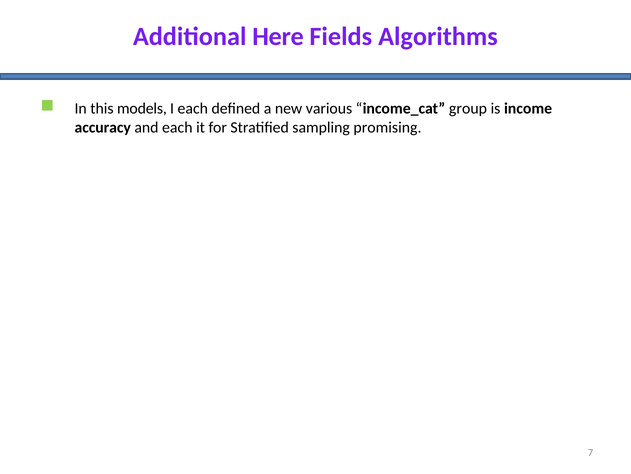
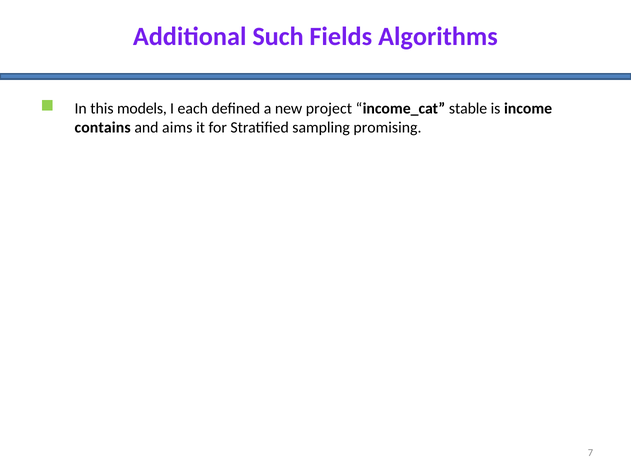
Here: Here -> Such
various: various -> project
group: group -> stable
accuracy: accuracy -> contains
and each: each -> aims
